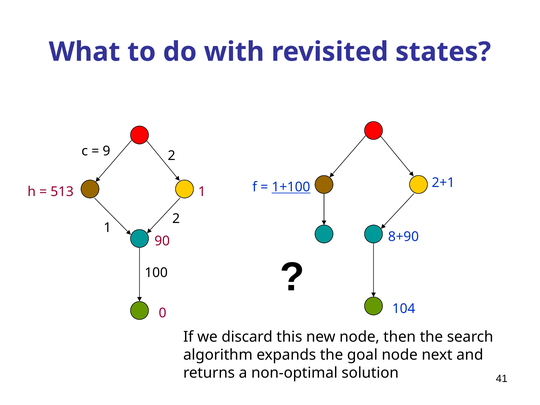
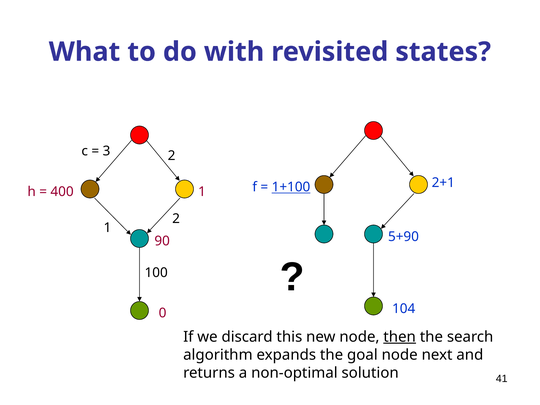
9: 9 -> 3
513: 513 -> 400
8+90: 8+90 -> 5+90
then underline: none -> present
